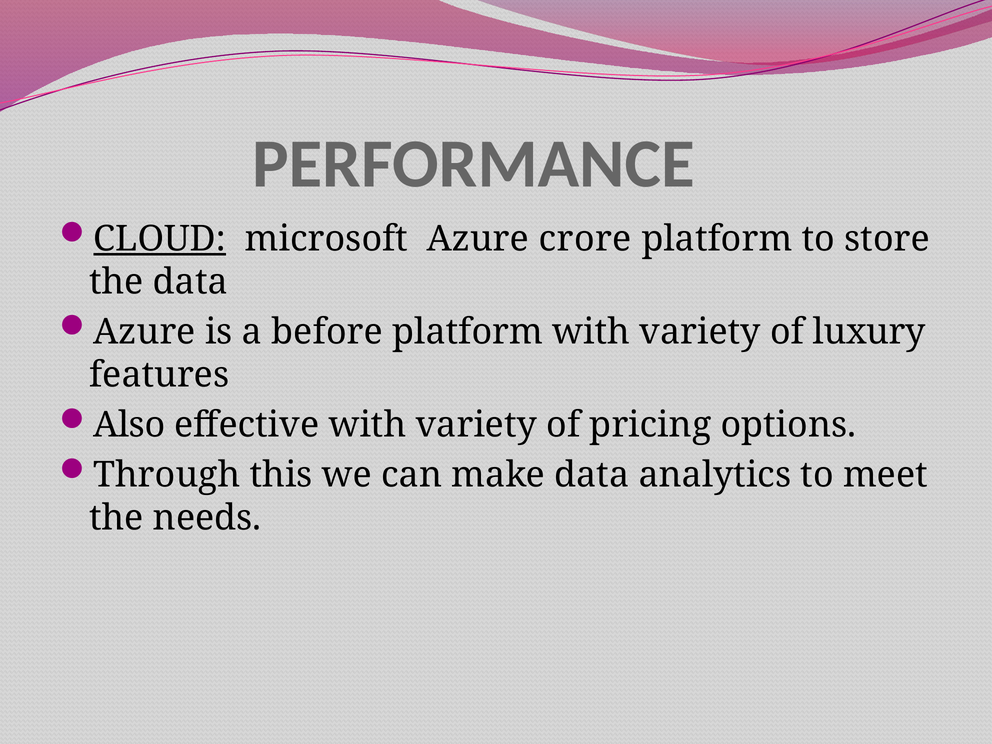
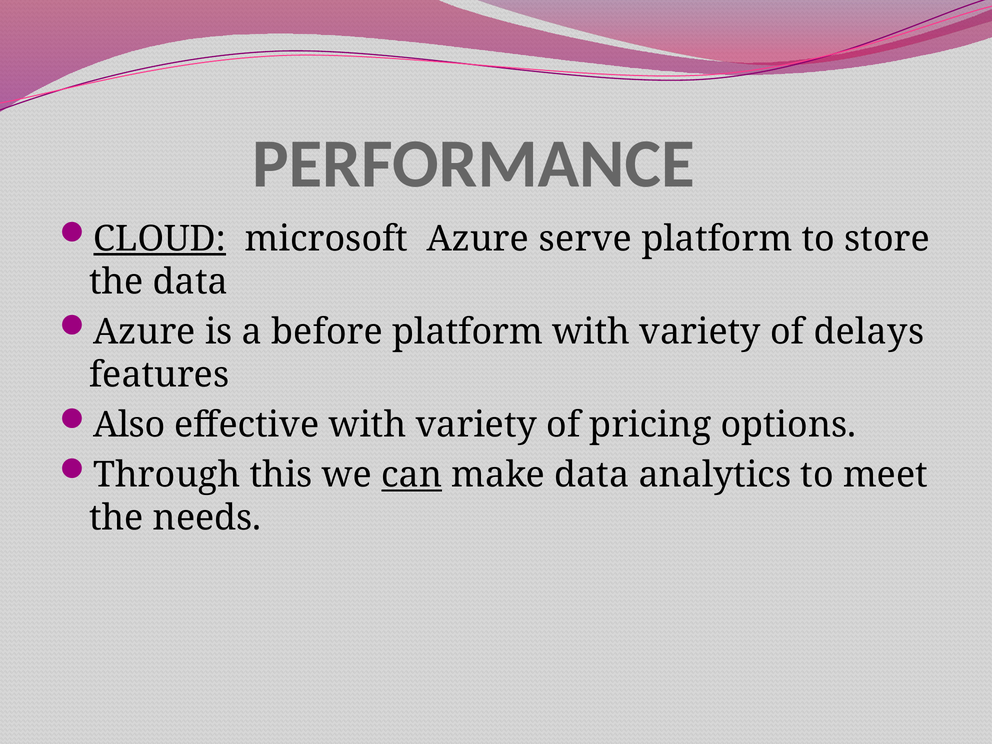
crore: crore -> serve
luxury: luxury -> delays
can underline: none -> present
